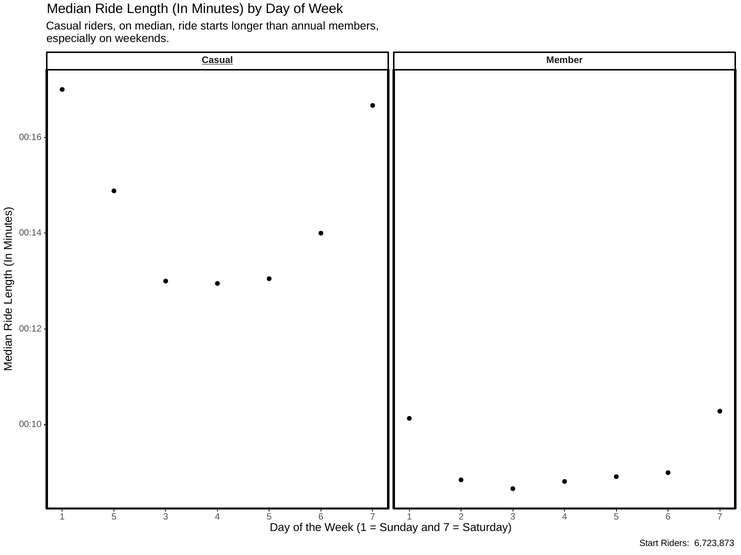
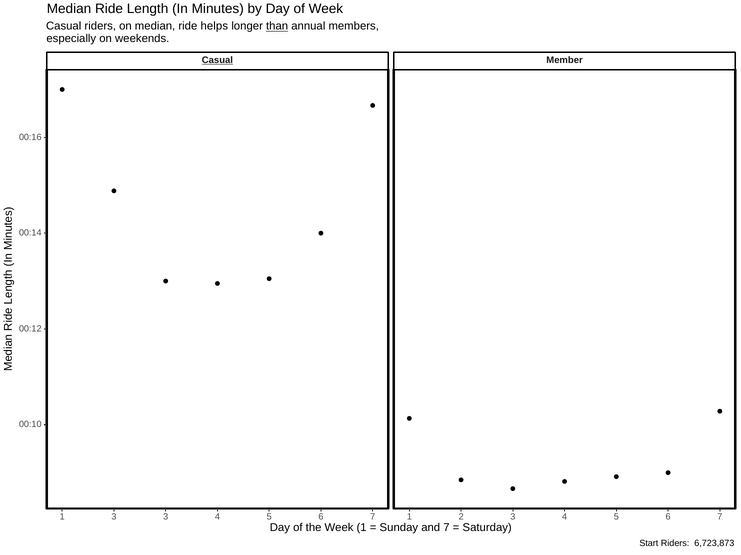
starts: starts -> helps
than underline: none -> present
1 5: 5 -> 3
